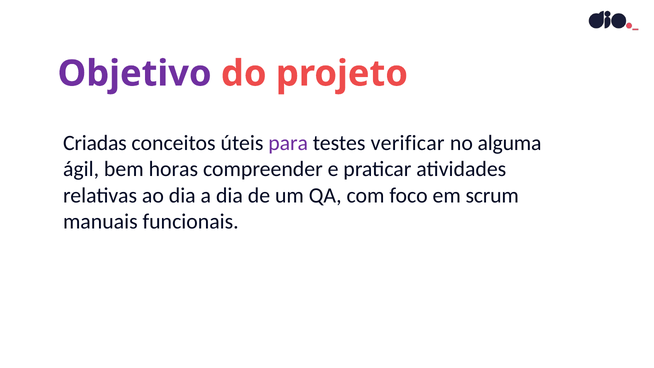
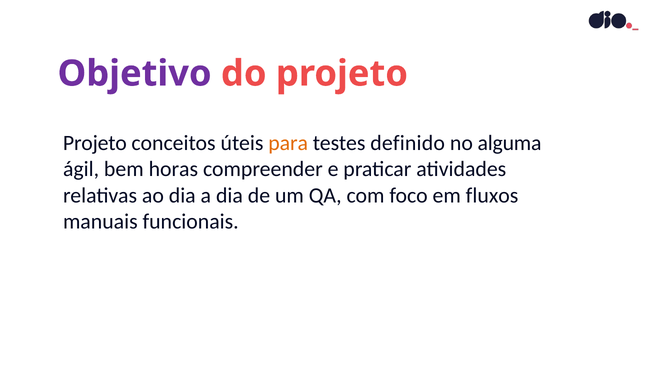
Criadas at (95, 143): Criadas -> Projeto
para colour: purple -> orange
verificar: verificar -> definido
scrum: scrum -> fluxos
